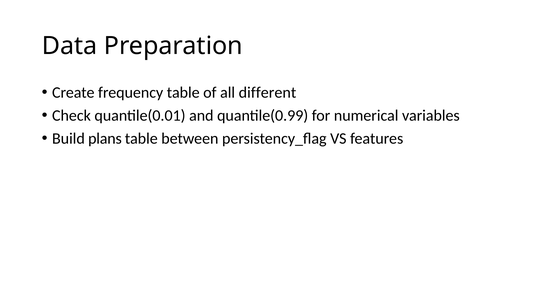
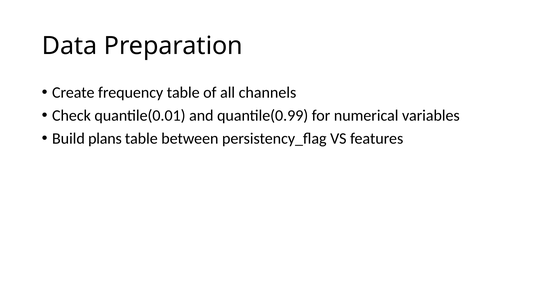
different: different -> channels
